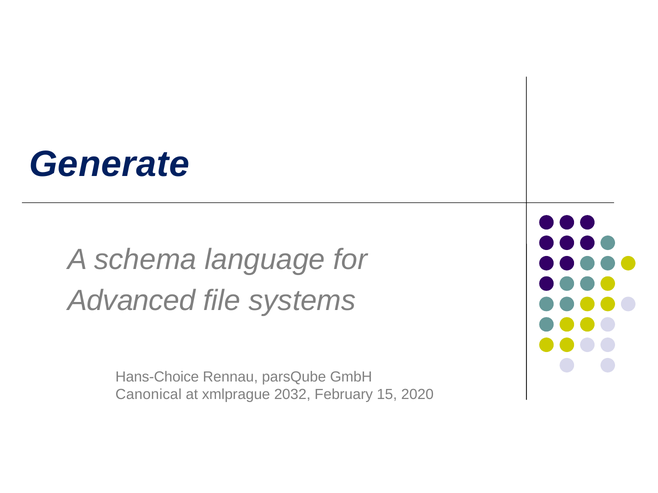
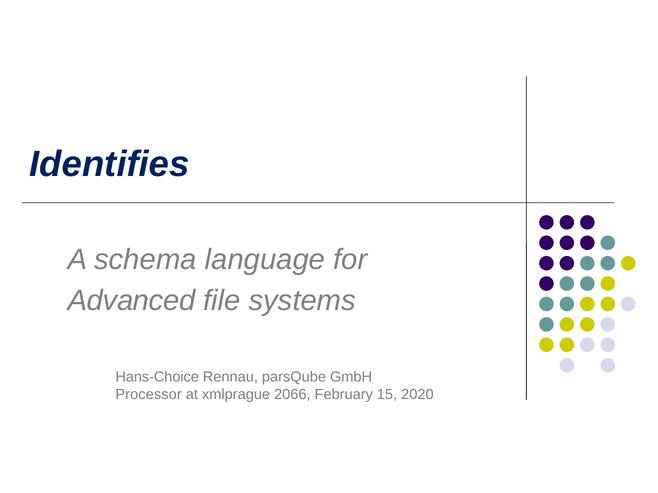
Generate: Generate -> Identifies
Canonical: Canonical -> Processor
2032: 2032 -> 2066
